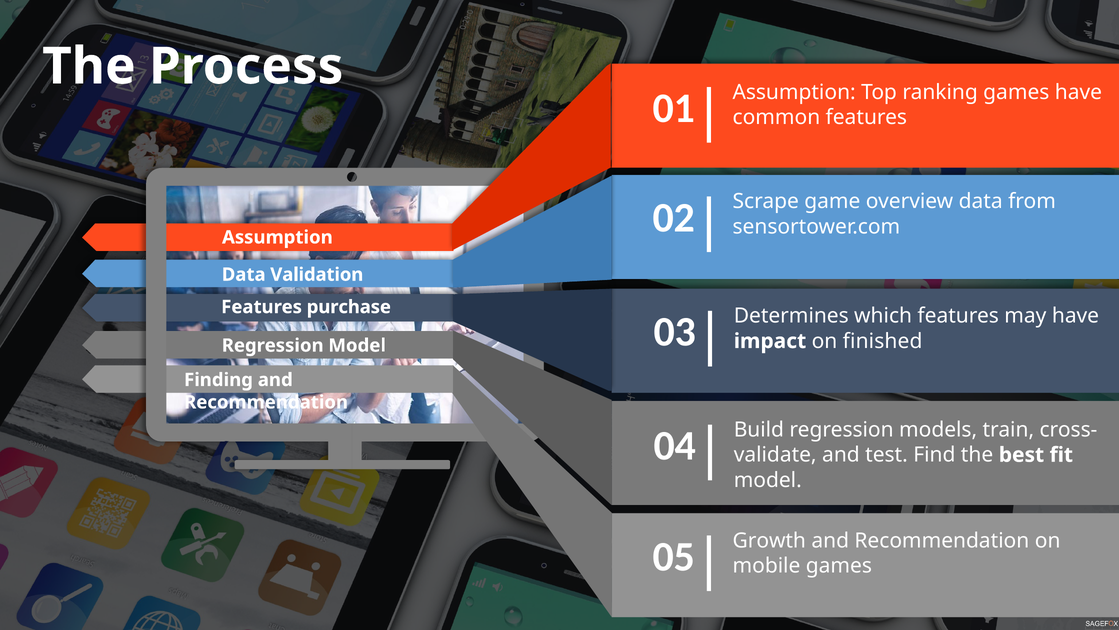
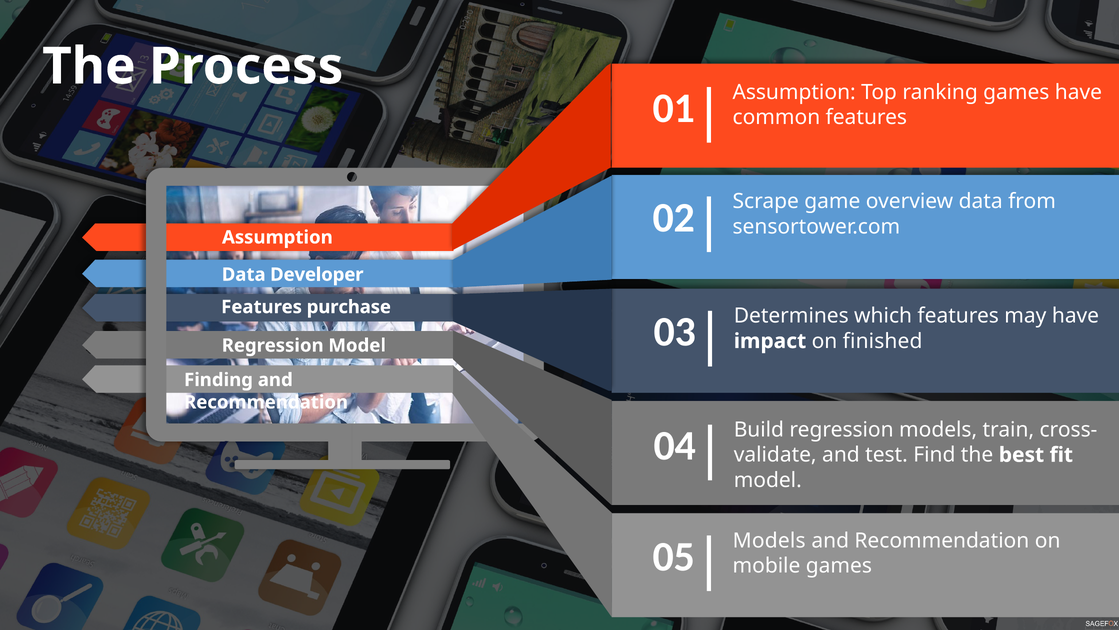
Validation: Validation -> Developer
05 Growth: Growth -> Models
